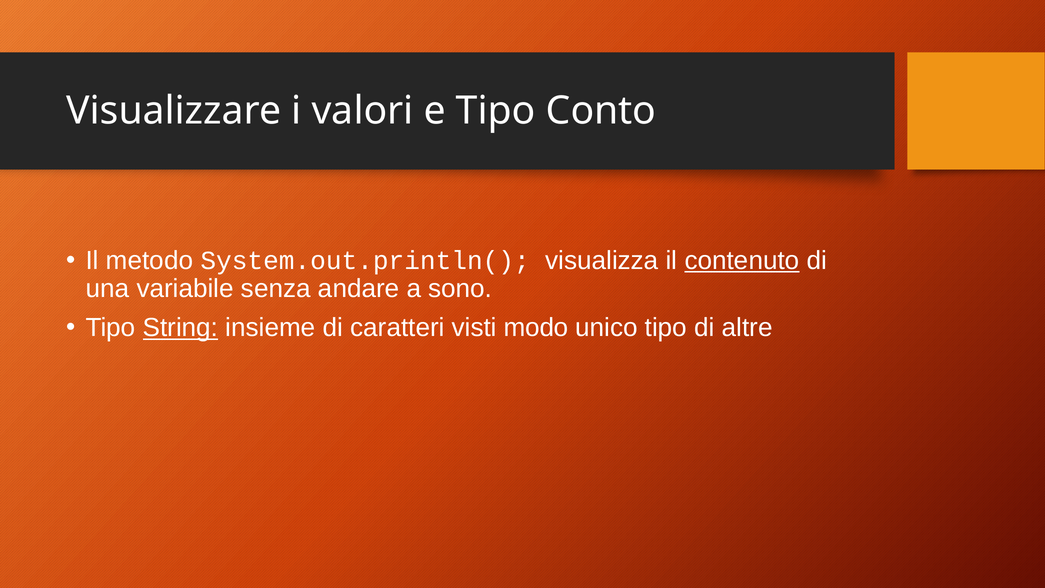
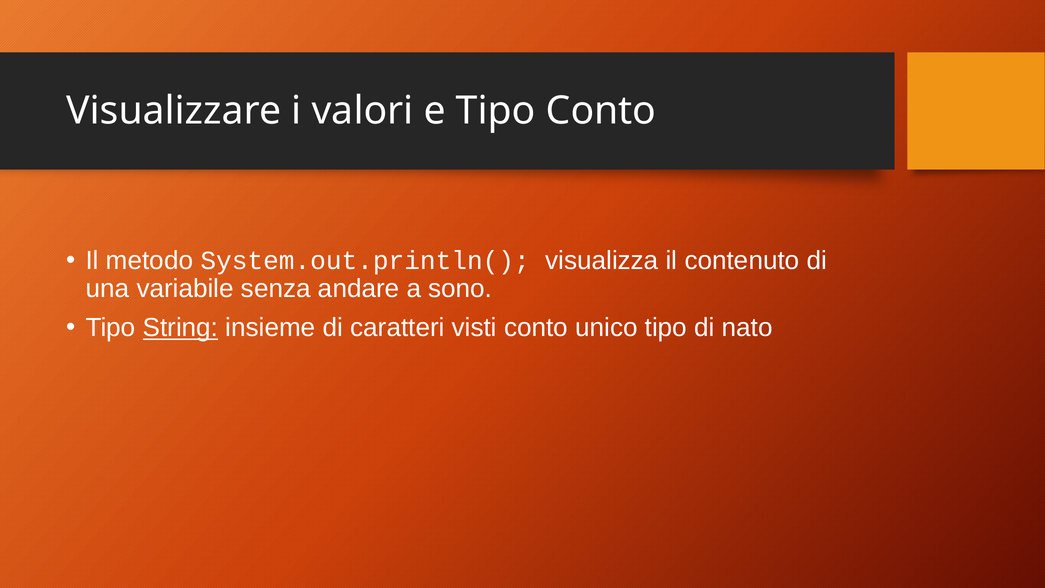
contenuto underline: present -> none
visti modo: modo -> conto
altre: altre -> nato
